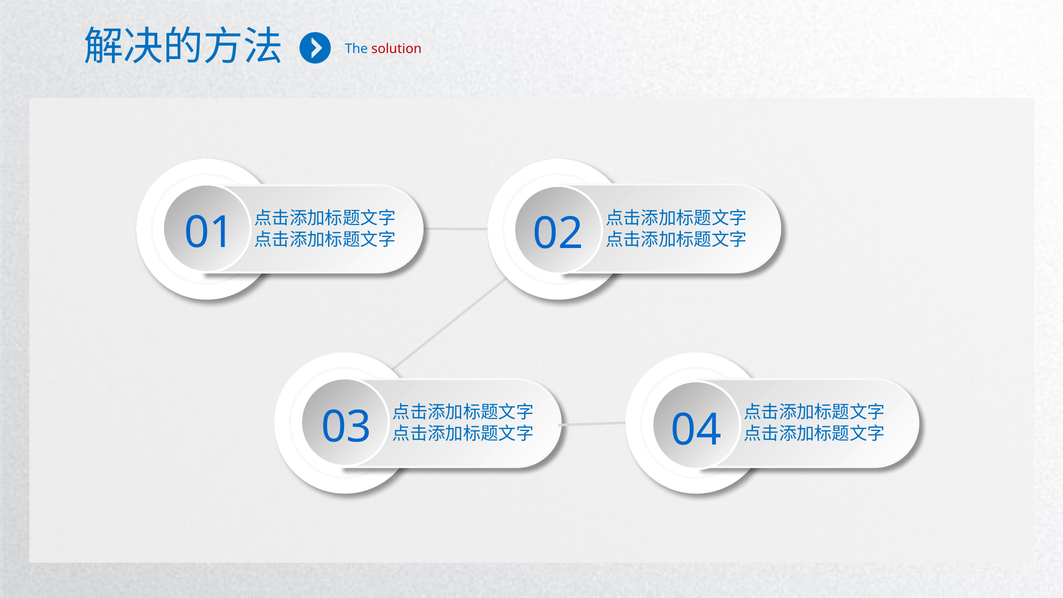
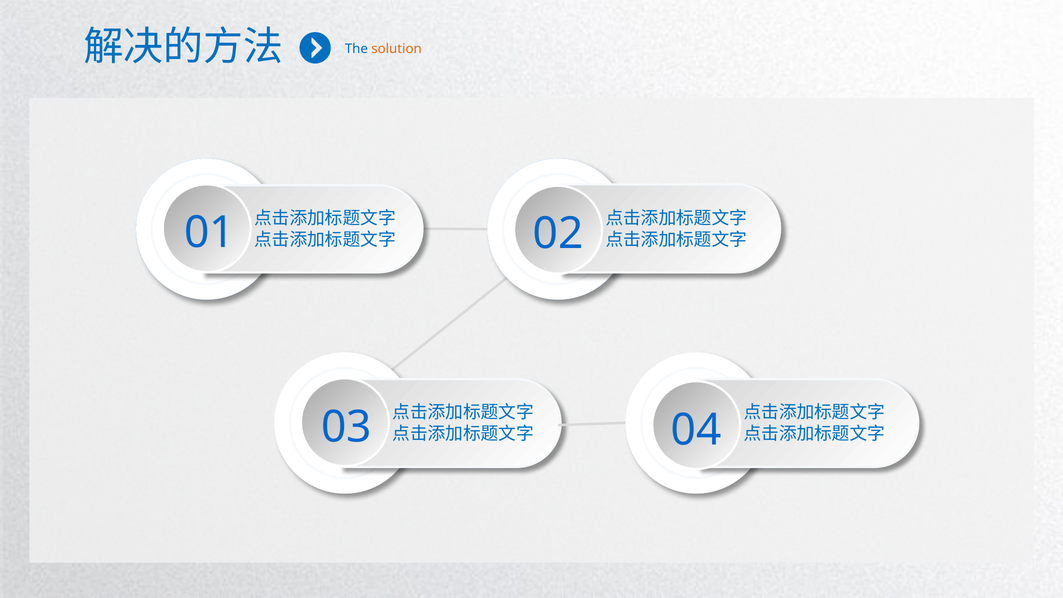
solution colour: red -> orange
